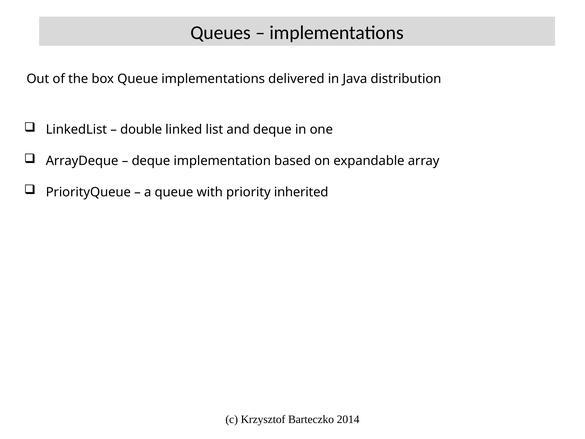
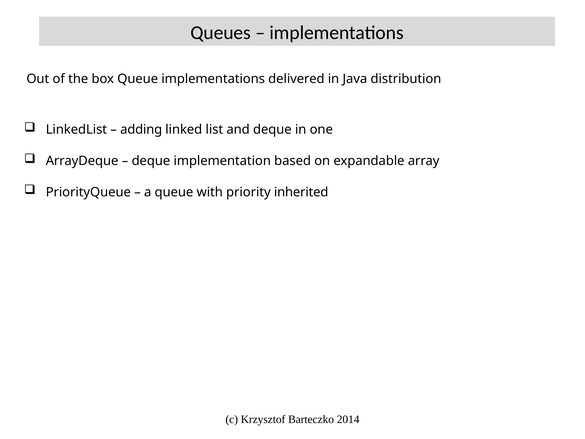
double: double -> adding
